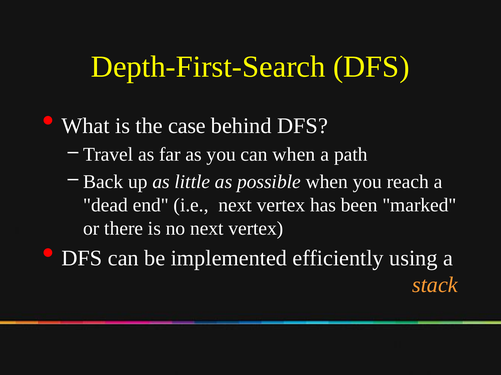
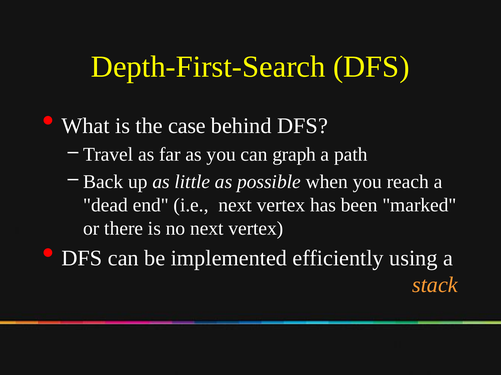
can when: when -> graph
